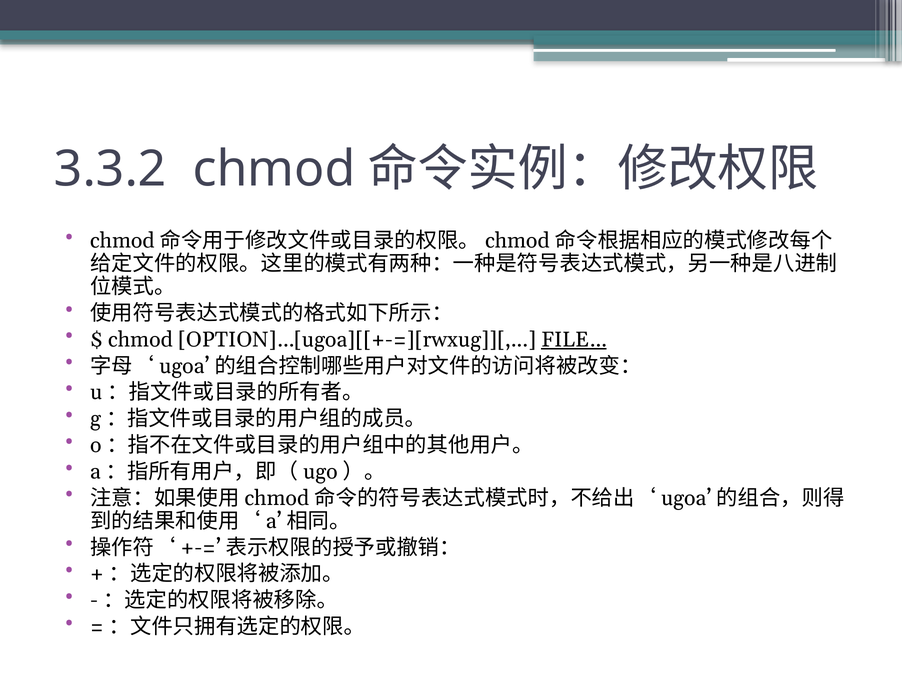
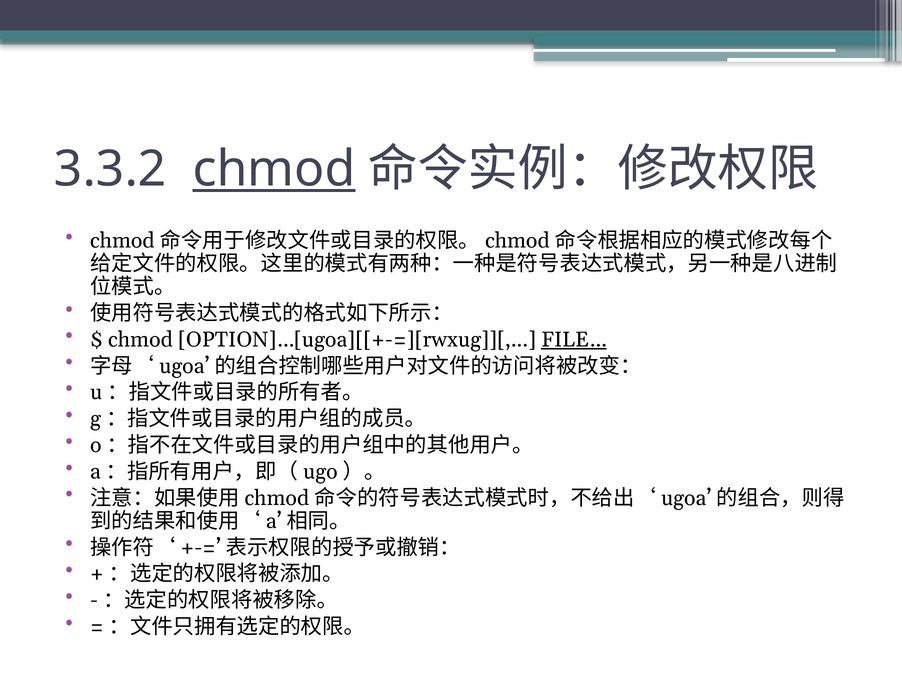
chmod at (274, 169) underline: none -> present
